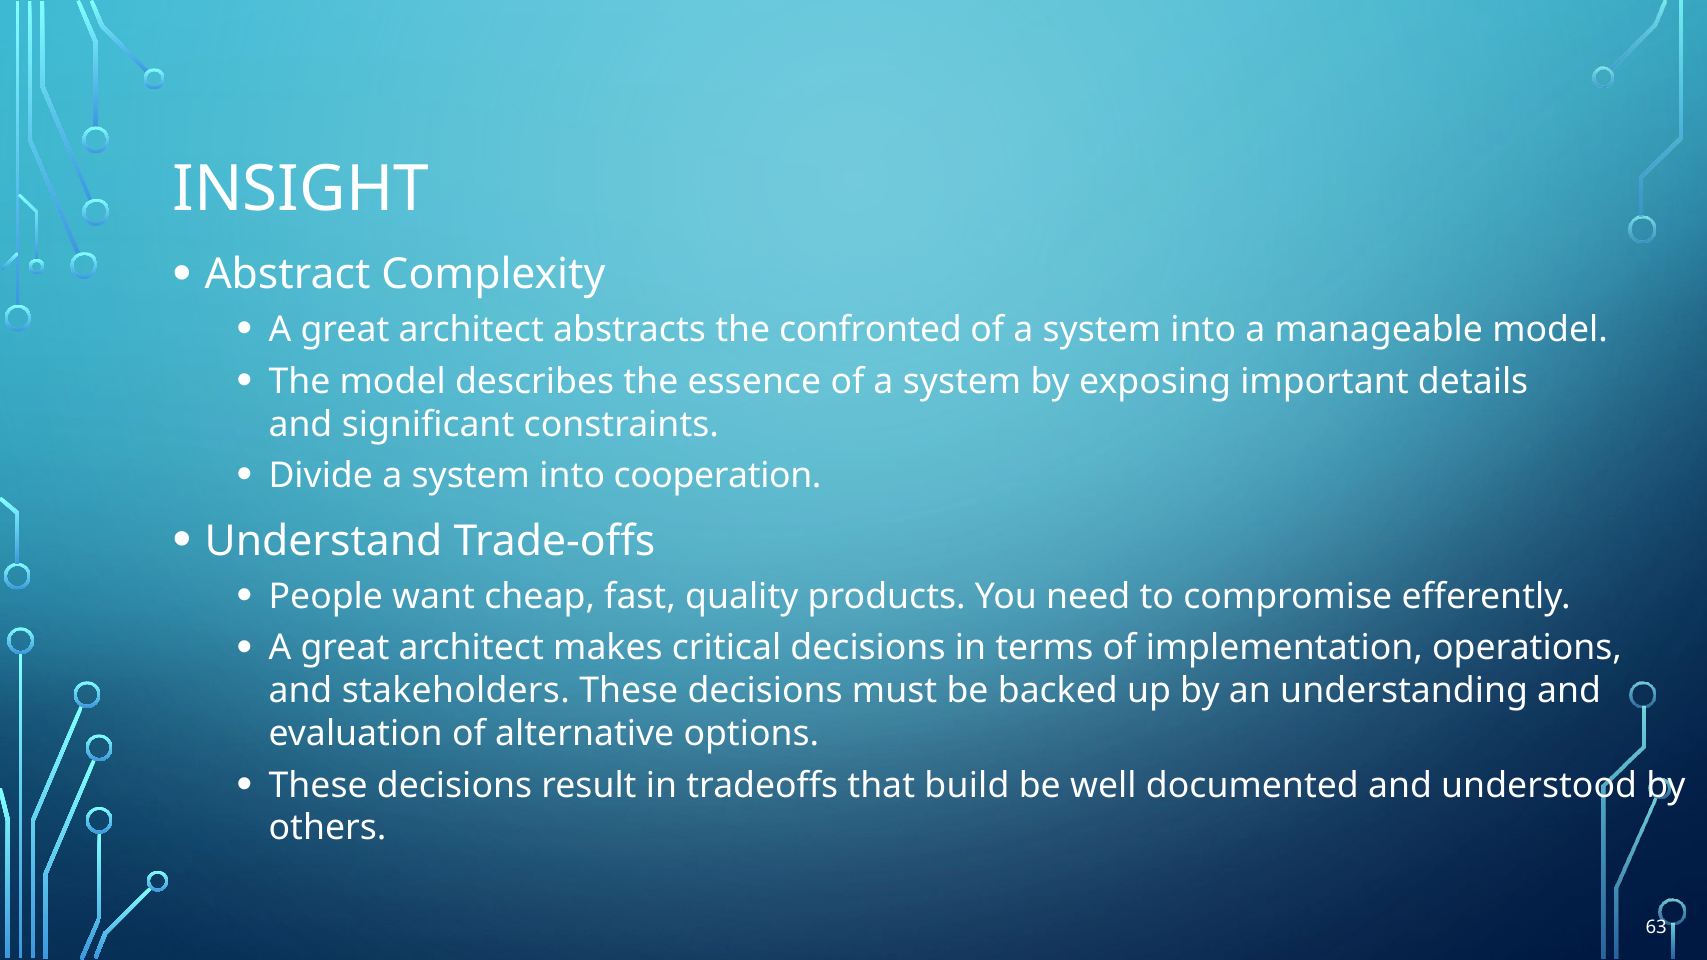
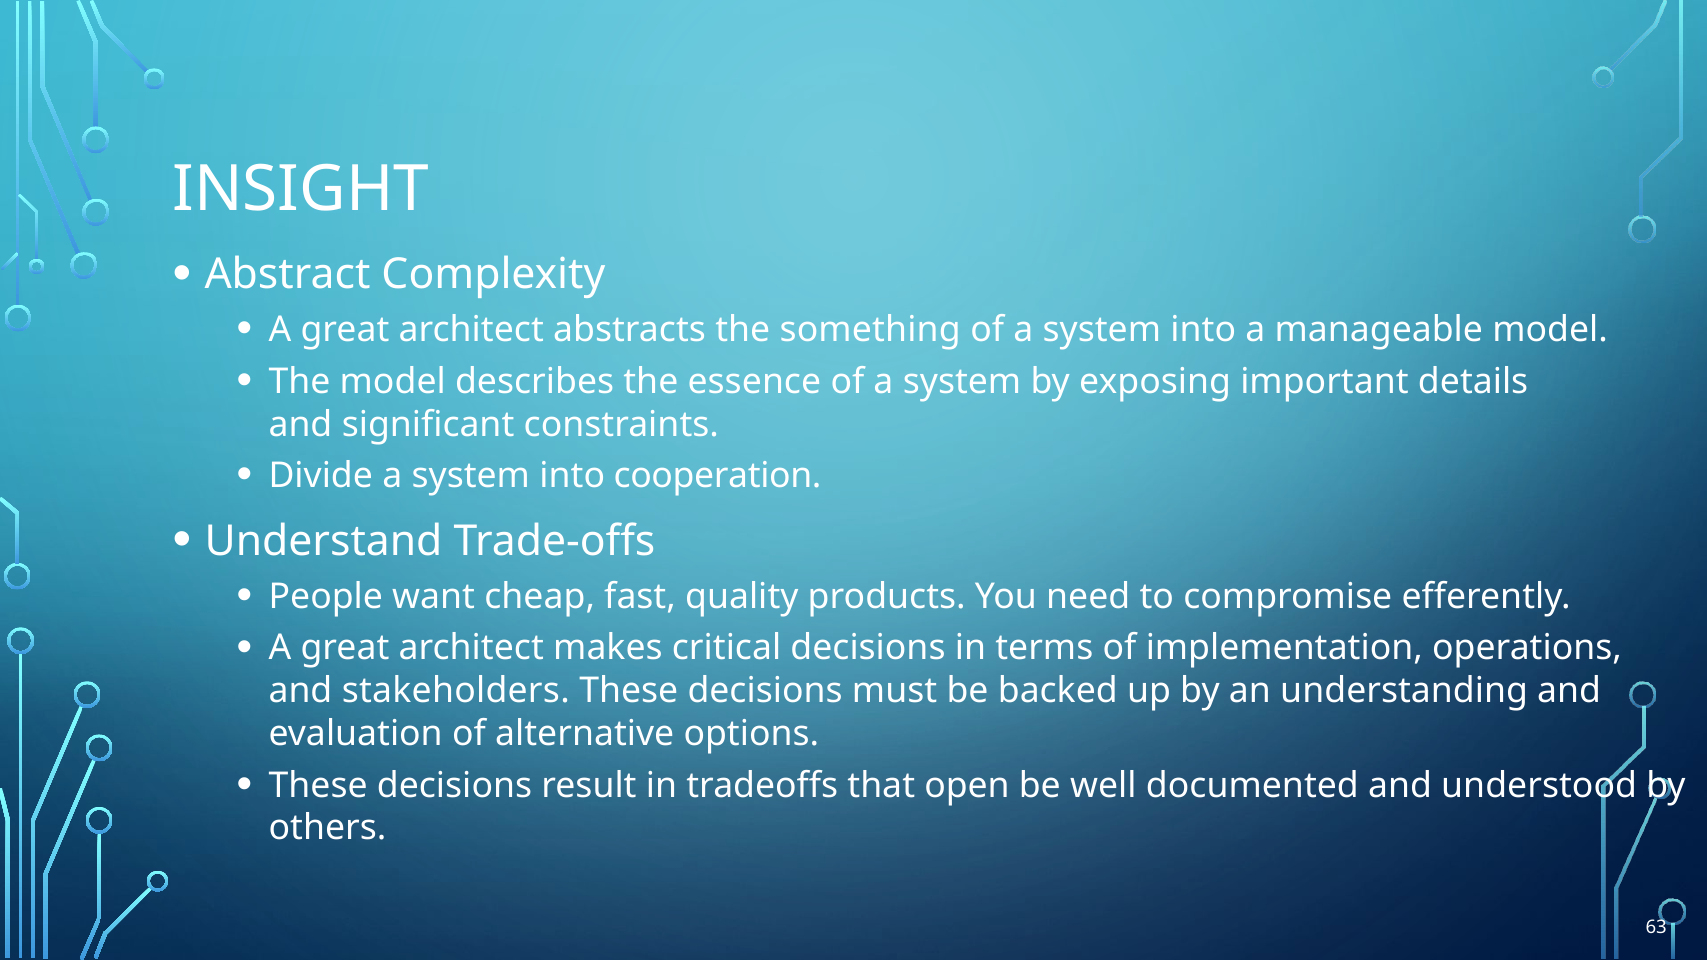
confronted: confronted -> something
build: build -> open
